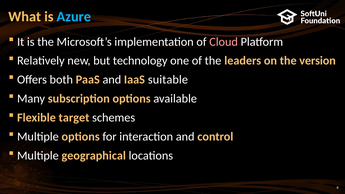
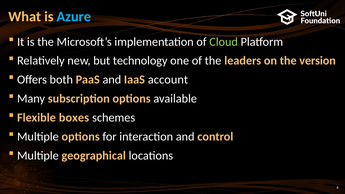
Cloud colour: pink -> light green
suitable: suitable -> account
target: target -> boxes
